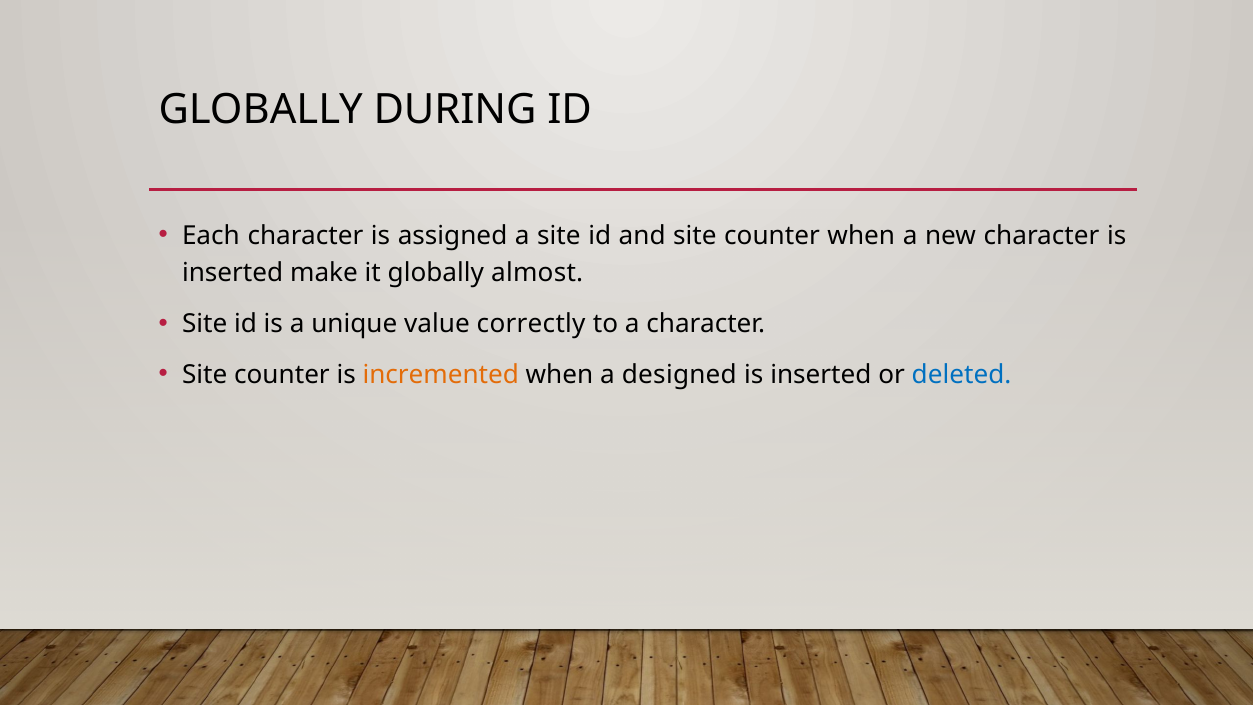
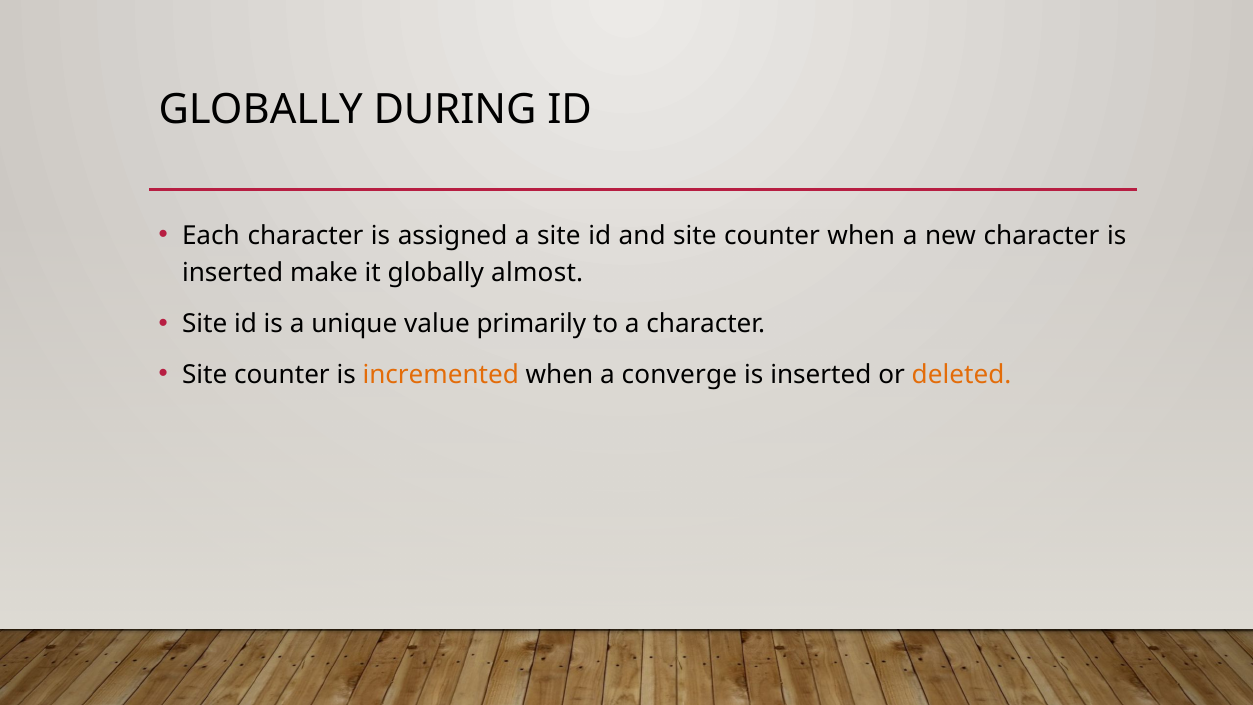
correctly: correctly -> primarily
designed: designed -> converge
deleted colour: blue -> orange
